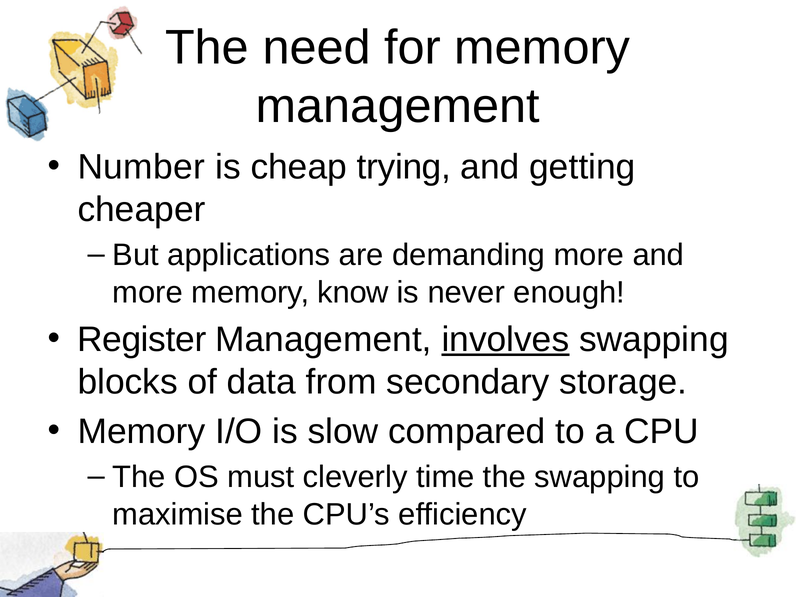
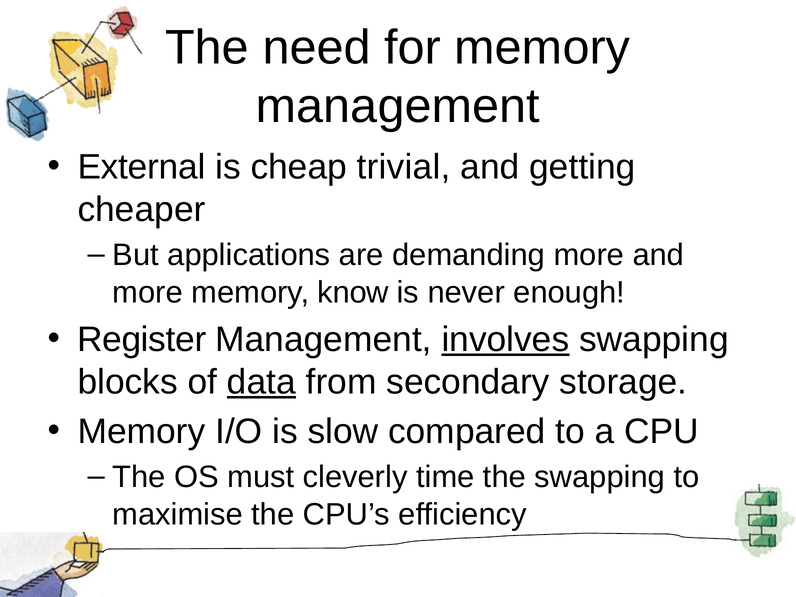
Number: Number -> External
trying: trying -> trivial
data underline: none -> present
